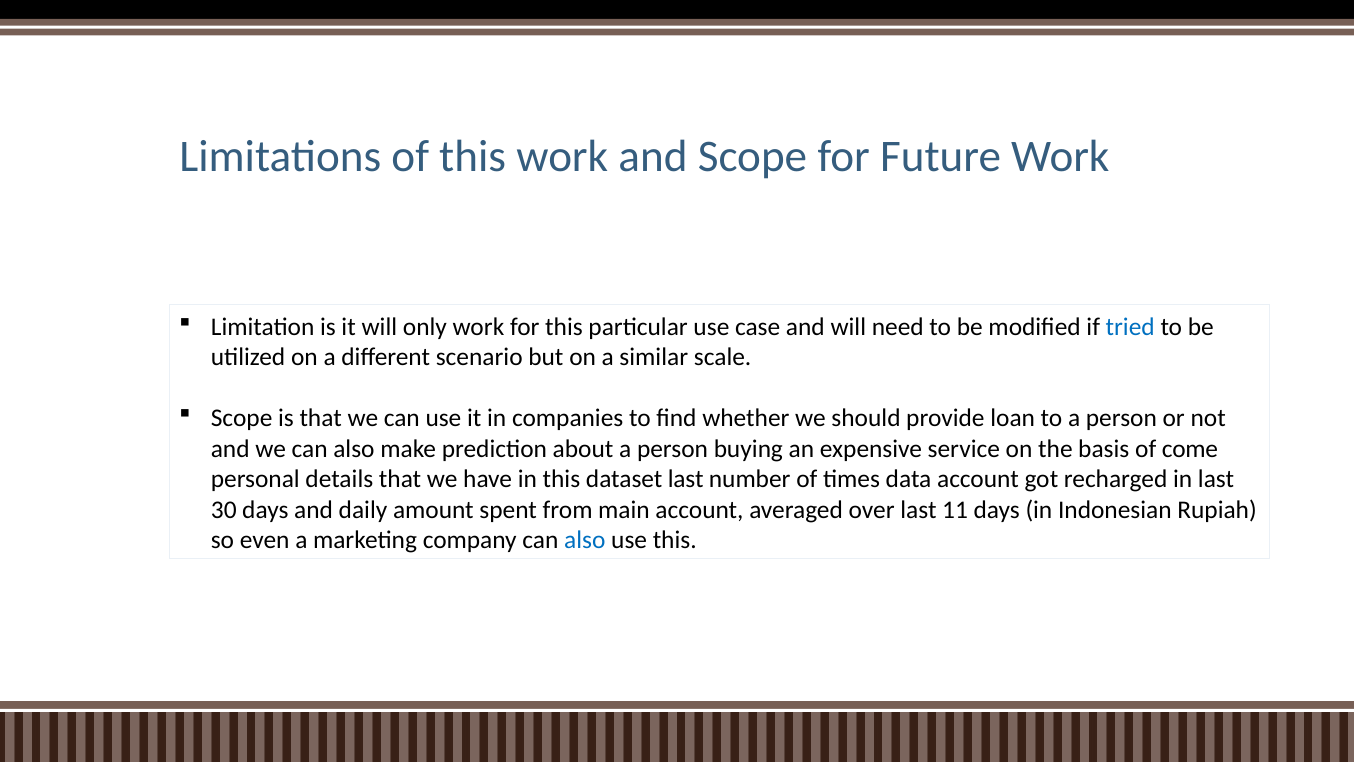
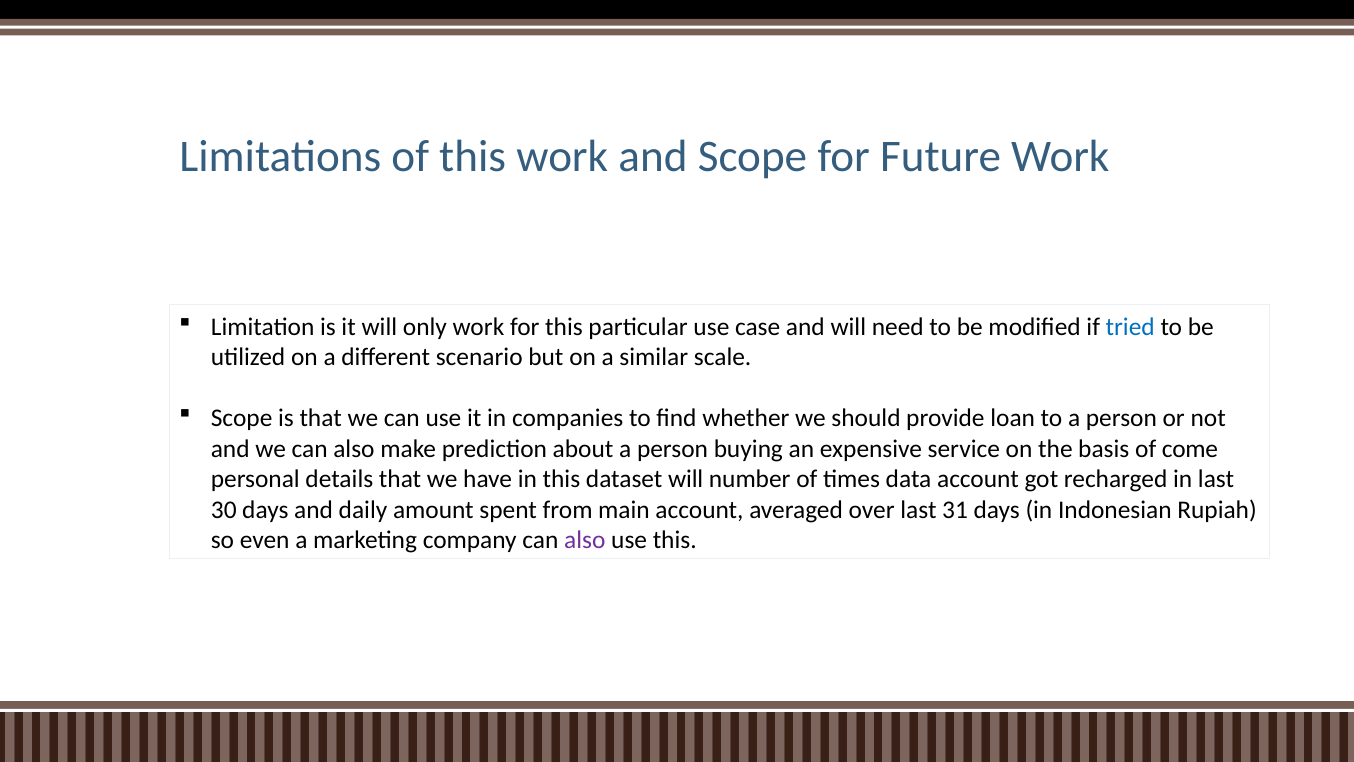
dataset last: last -> will
11: 11 -> 31
also at (585, 540) colour: blue -> purple
